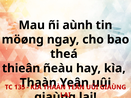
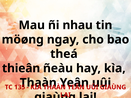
aùnh: aùnh -> nhau
